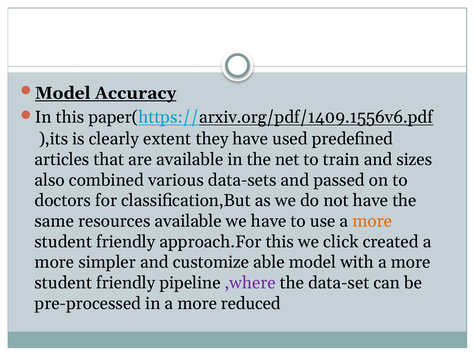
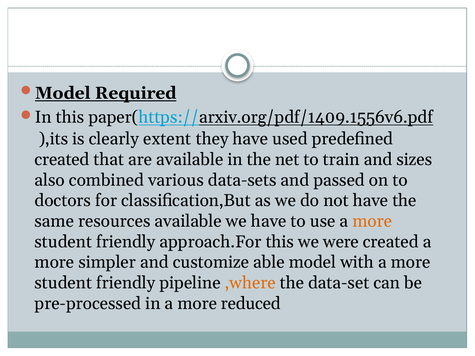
Accuracy: Accuracy -> Required
articles at (62, 160): articles -> created
click: click -> were
,where colour: purple -> orange
